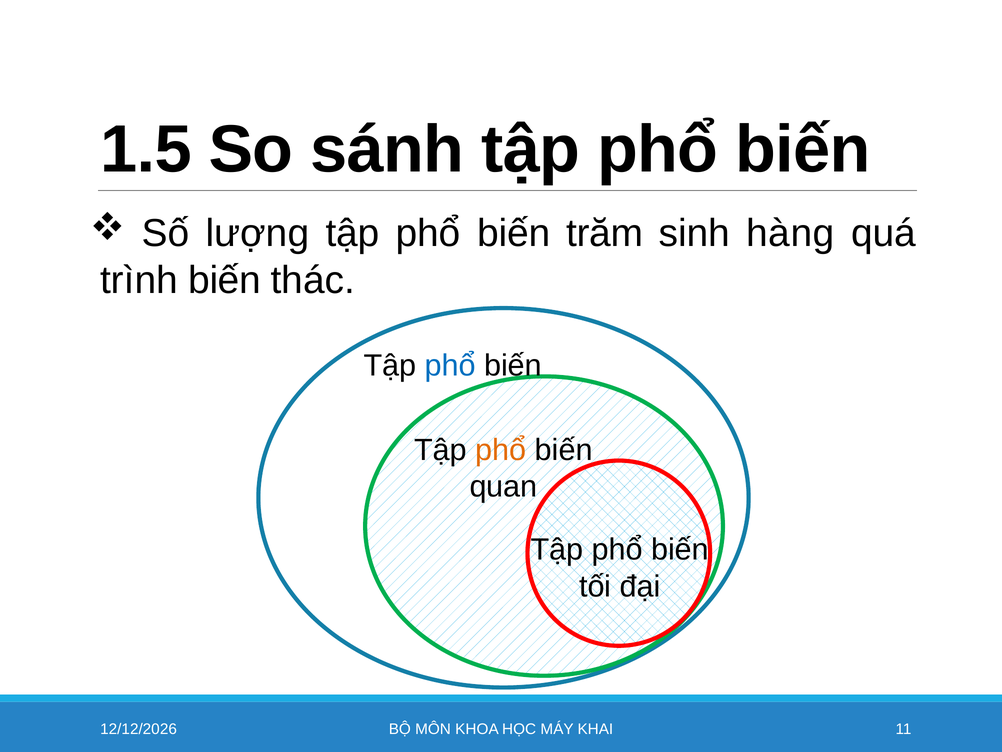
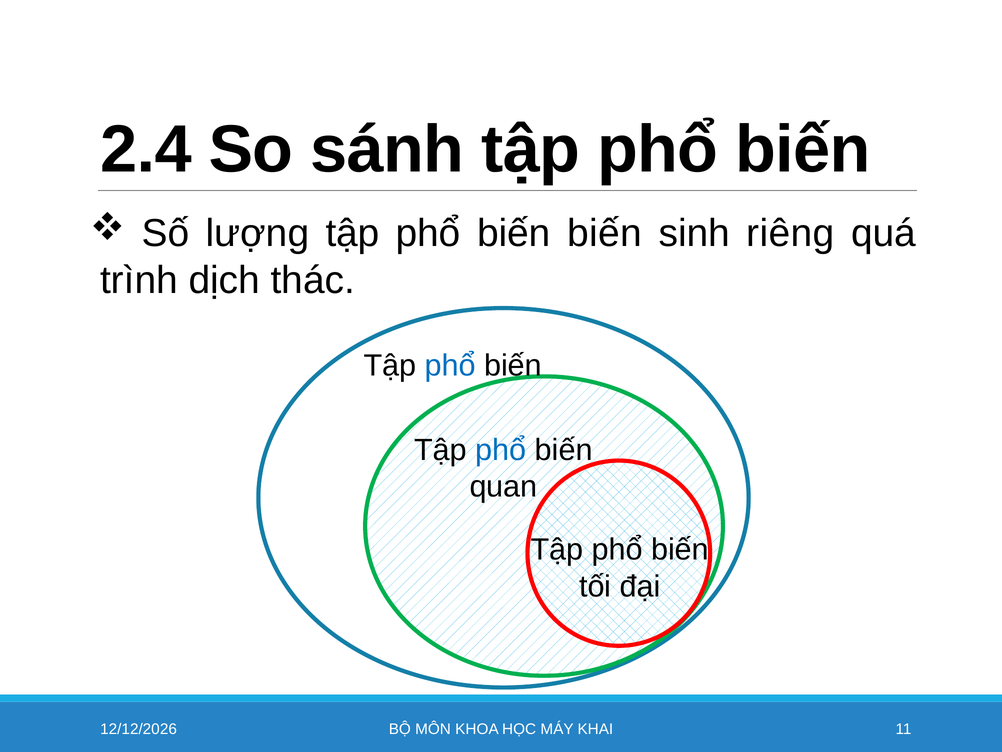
1.5: 1.5 -> 2.4
biến trăm: trăm -> biến
hàng: hàng -> riêng
trình biến: biến -> dịch
phổ at (501, 450) colour: orange -> blue
